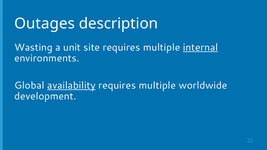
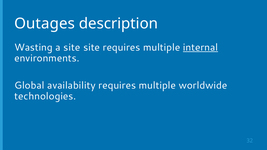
a unit: unit -> site
availability underline: present -> none
development: development -> technologies
